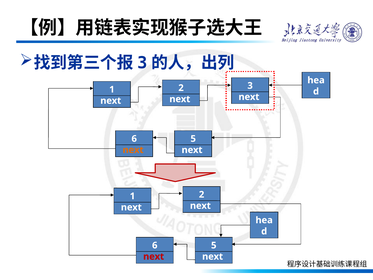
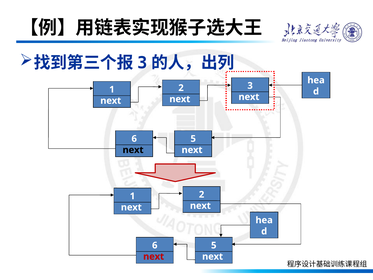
next at (133, 150) colour: orange -> black
